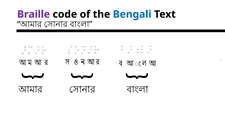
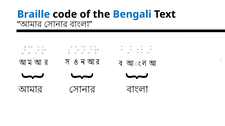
Braille colour: purple -> blue
